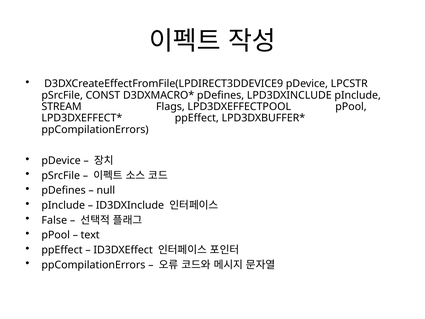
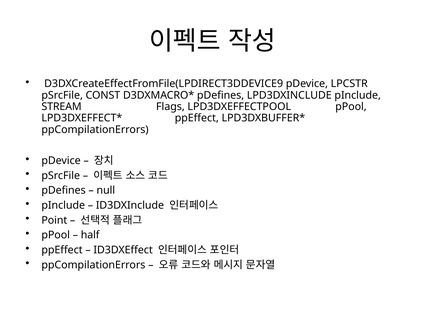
False: False -> Point
text: text -> half
